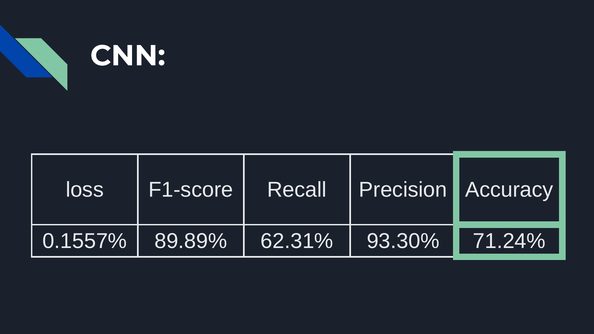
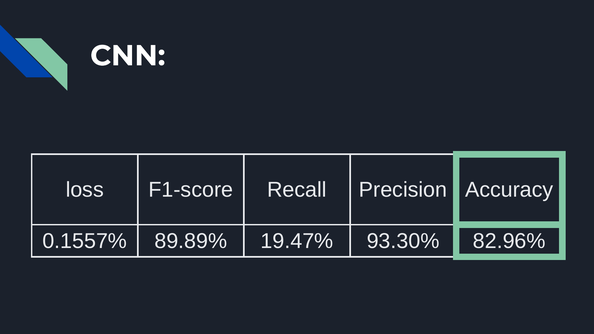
62.31%: 62.31% -> 19.47%
71.24%: 71.24% -> 82.96%
